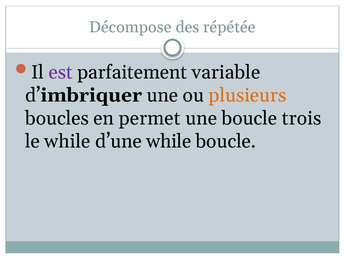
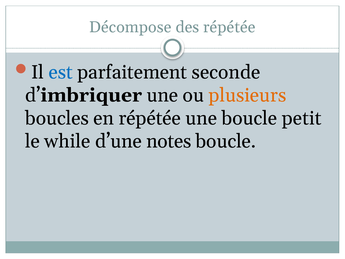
est colour: purple -> blue
variable: variable -> seconde
en permet: permet -> répétée
trois: trois -> petit
d’une while: while -> notes
